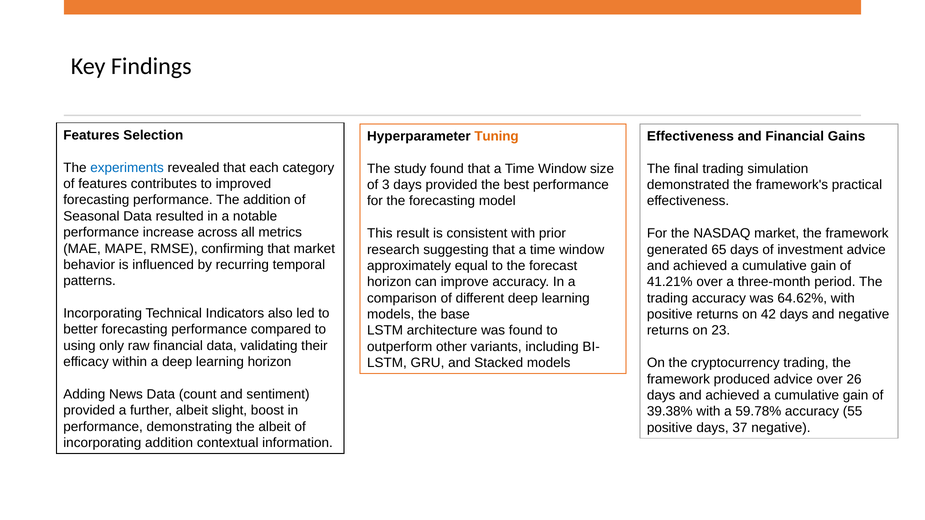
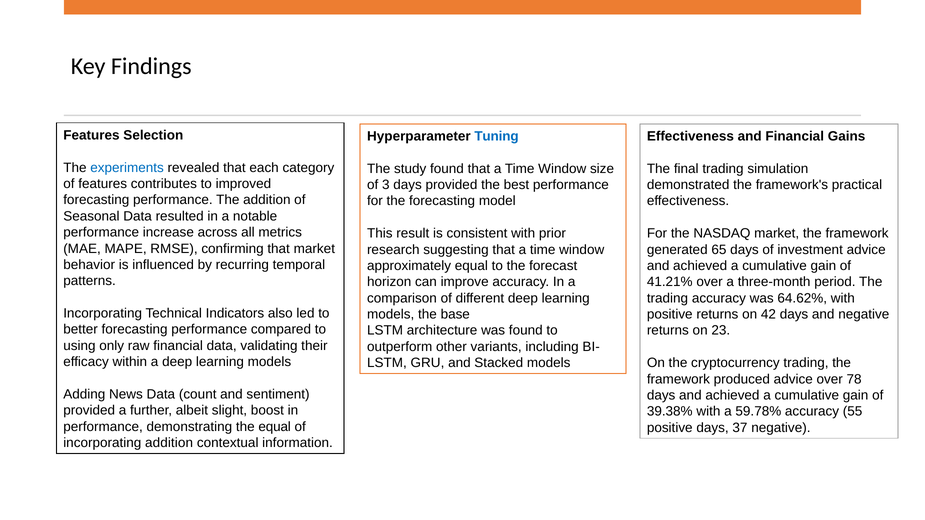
Tuning colour: orange -> blue
a deep learning horizon: horizon -> models
26: 26 -> 78
the albeit: albeit -> equal
